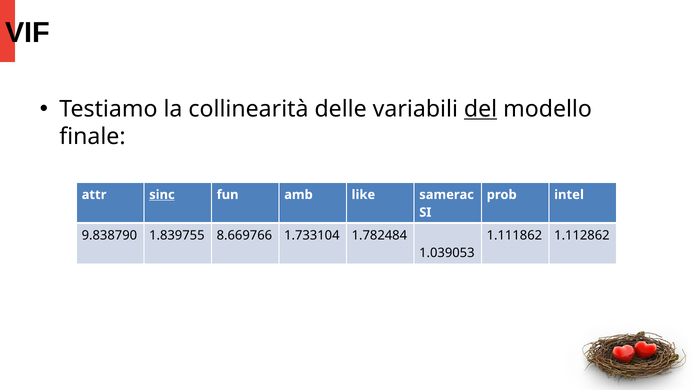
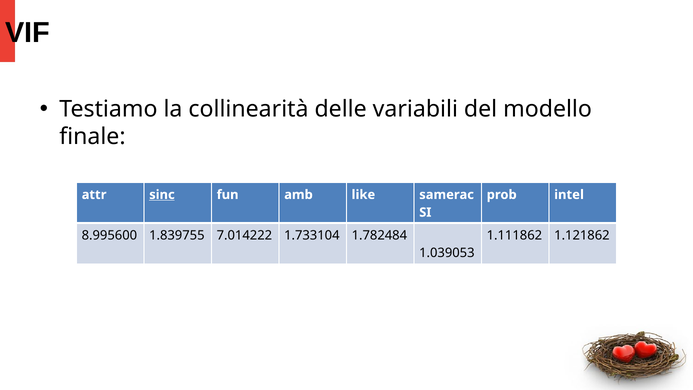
del underline: present -> none
9.838790: 9.838790 -> 8.995600
8.669766: 8.669766 -> 7.014222
1.112862: 1.112862 -> 1.121862
